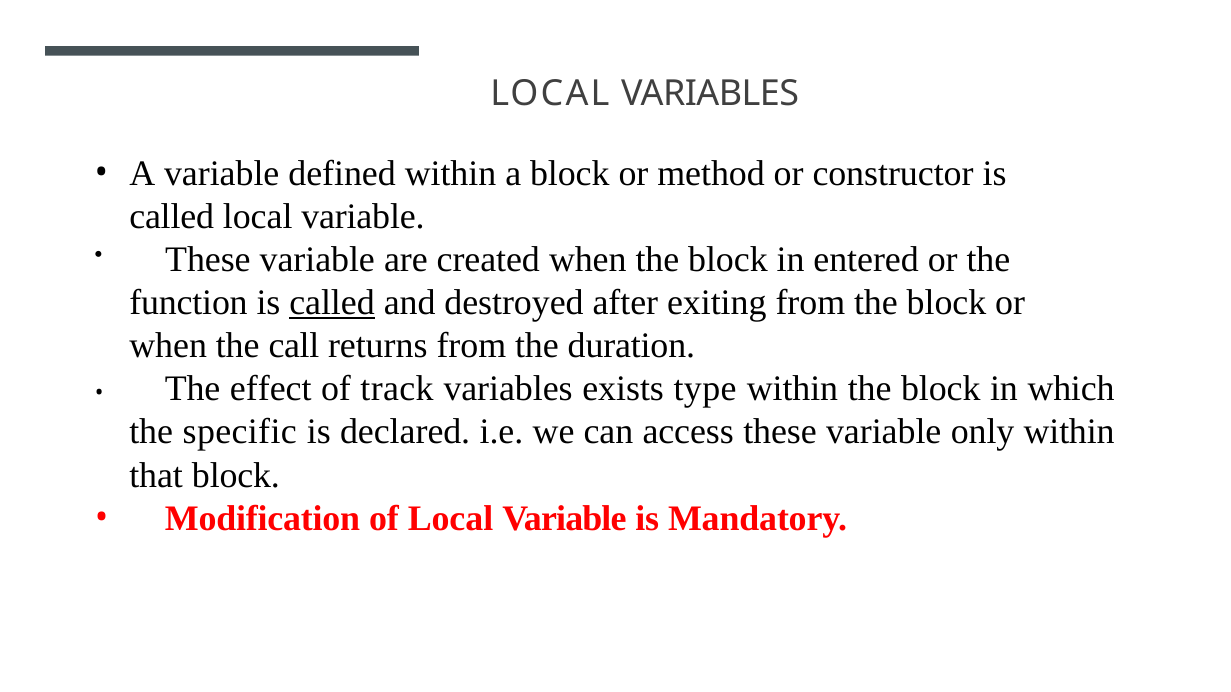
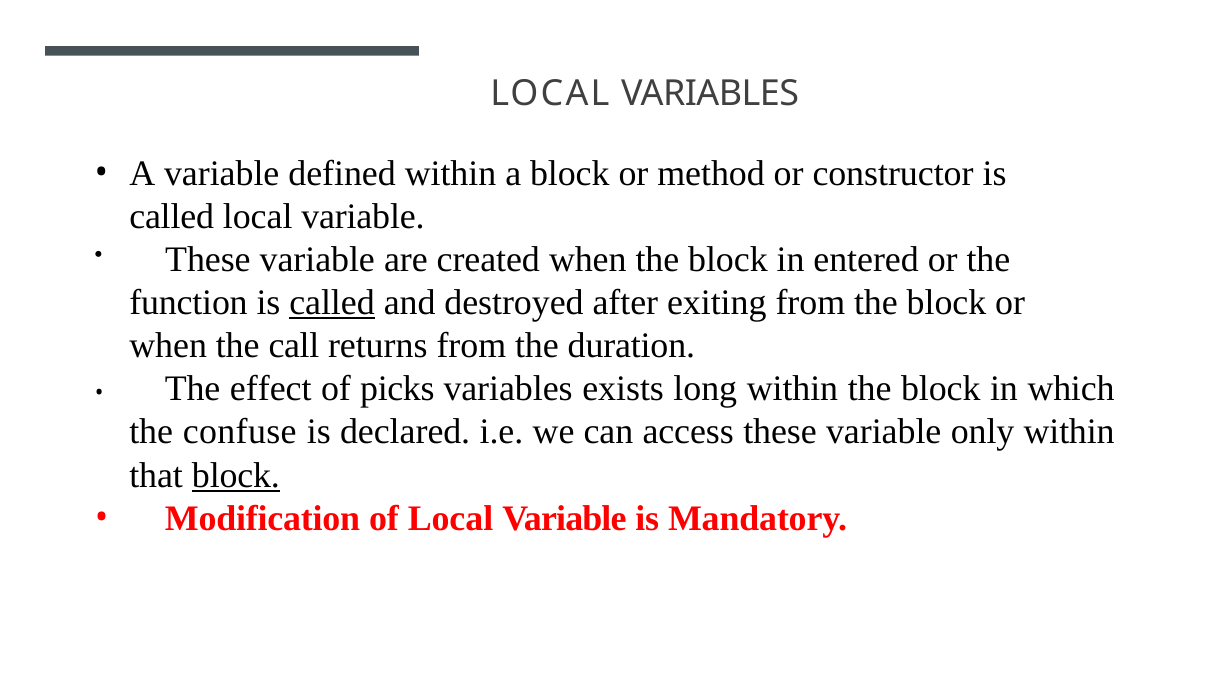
track: track -> picks
type: type -> long
specific: specific -> confuse
block at (236, 475) underline: none -> present
